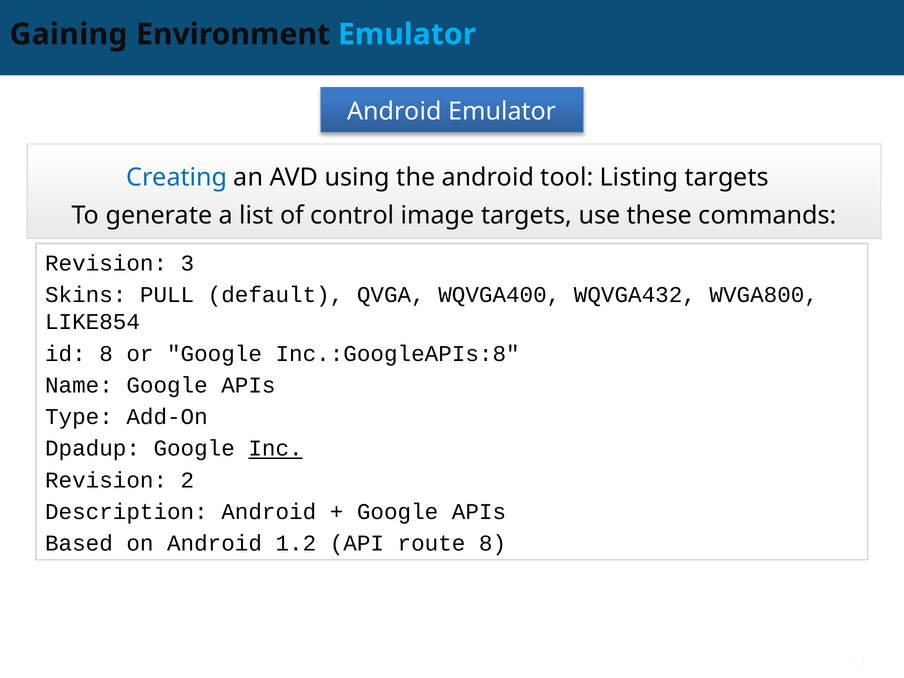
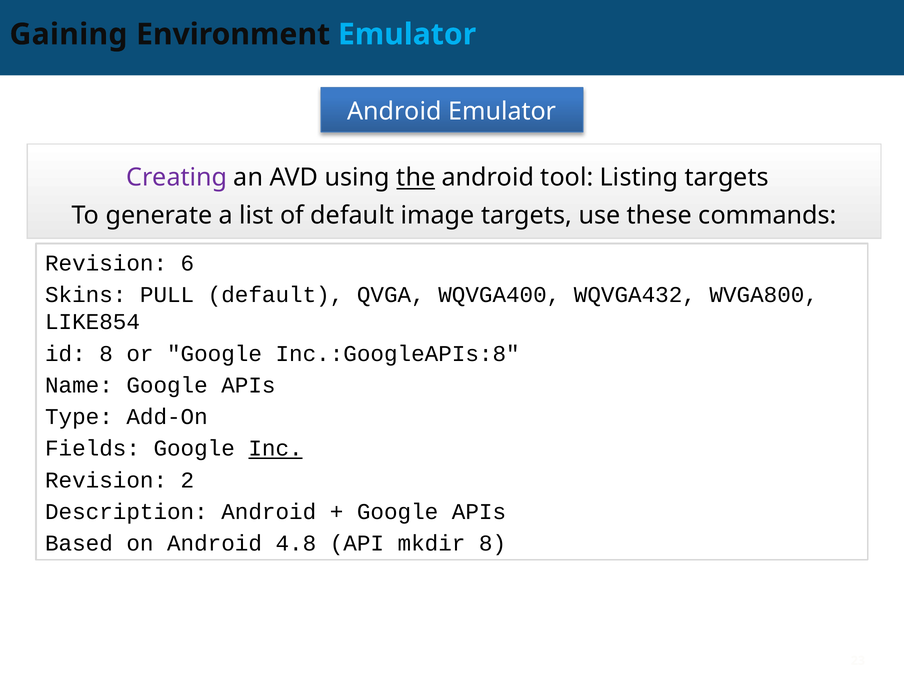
Creating colour: blue -> purple
the underline: none -> present
of control: control -> default
3: 3 -> 6
Dpadup: Dpadup -> Fields
1.2: 1.2 -> 4.8
route: route -> mkdir
